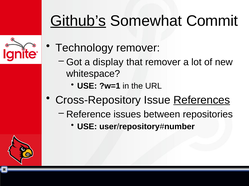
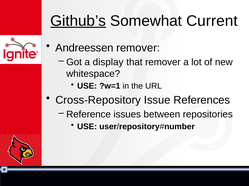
Commit: Commit -> Current
Technology: Technology -> Andreessen
References underline: present -> none
